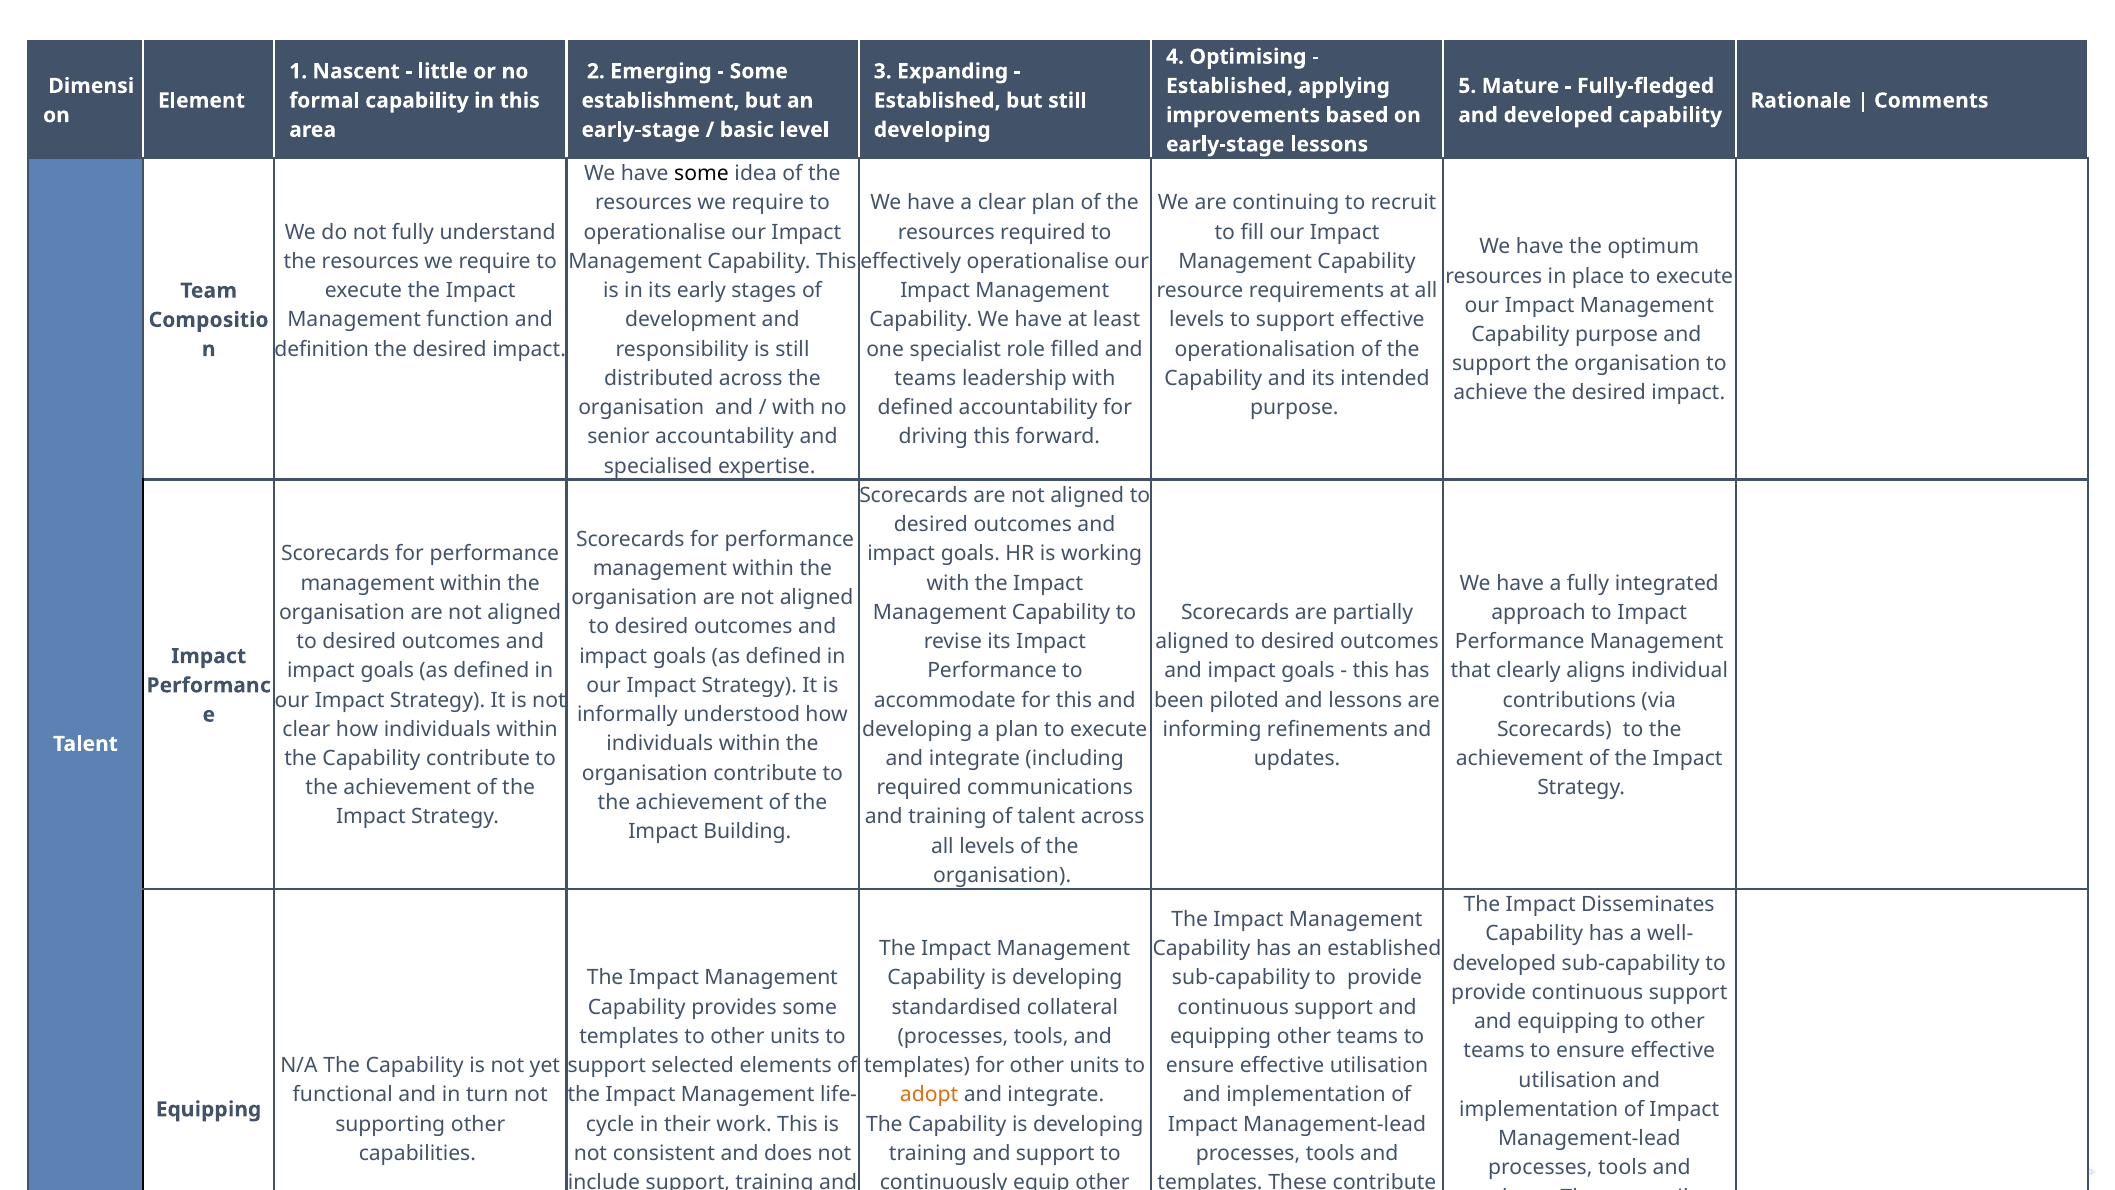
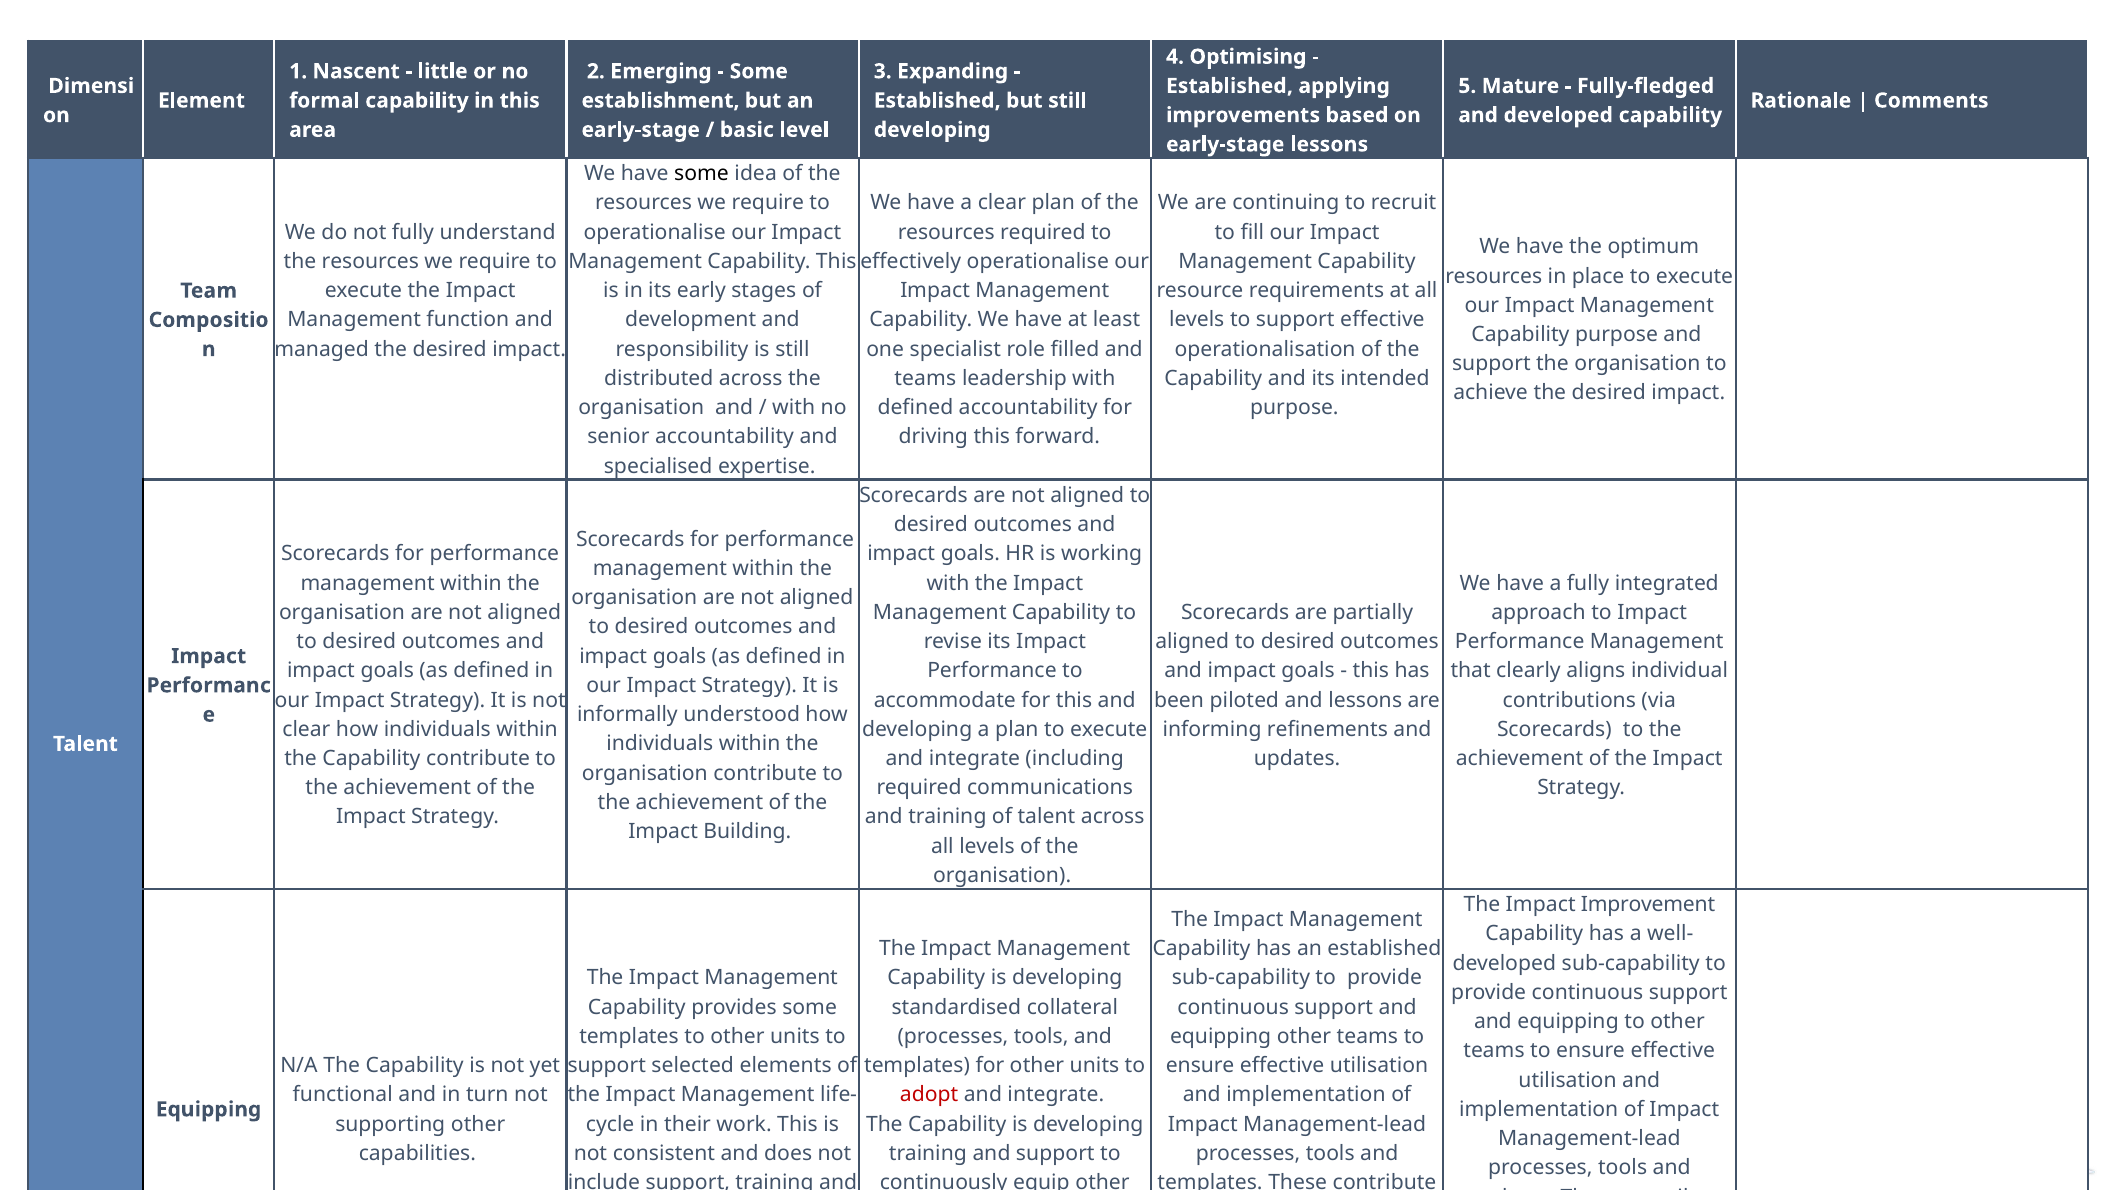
definition: definition -> managed
Disseminates: Disseminates -> Improvement
adopt colour: orange -> red
